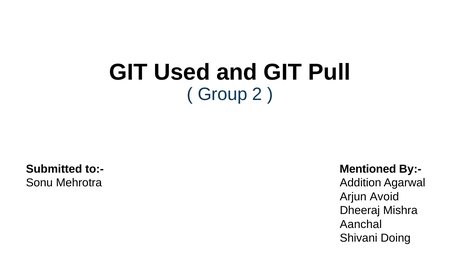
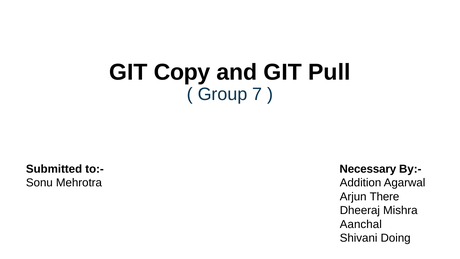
Used: Used -> Copy
2: 2 -> 7
Mentioned: Mentioned -> Necessary
Avoid: Avoid -> There
